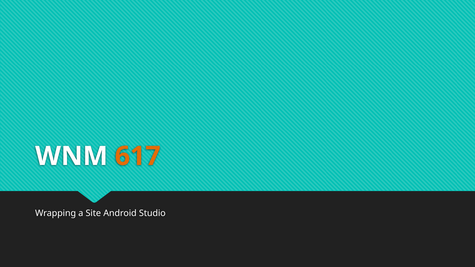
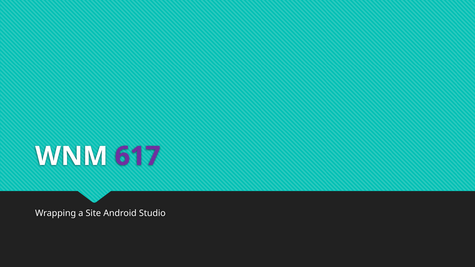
617 colour: orange -> purple
